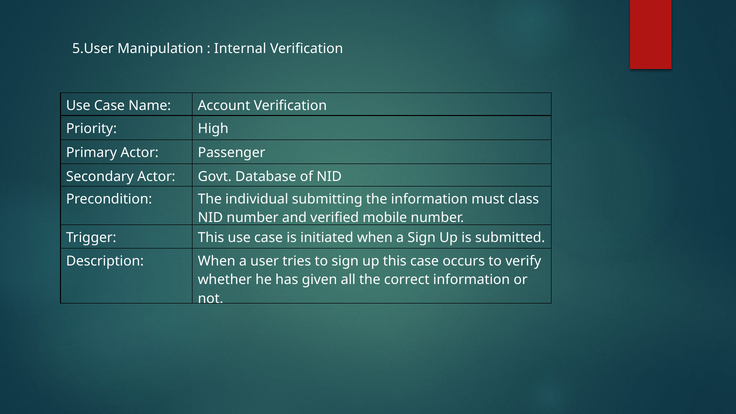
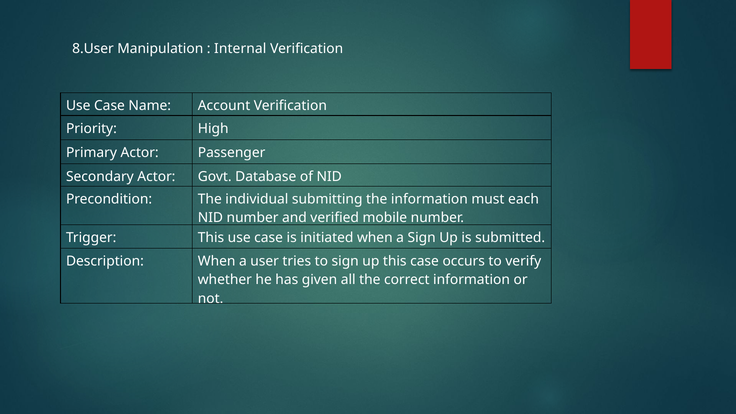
5.User: 5.User -> 8.User
class: class -> each
